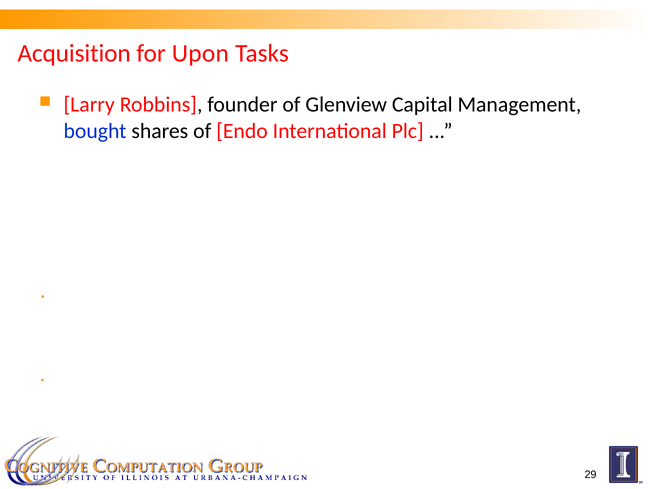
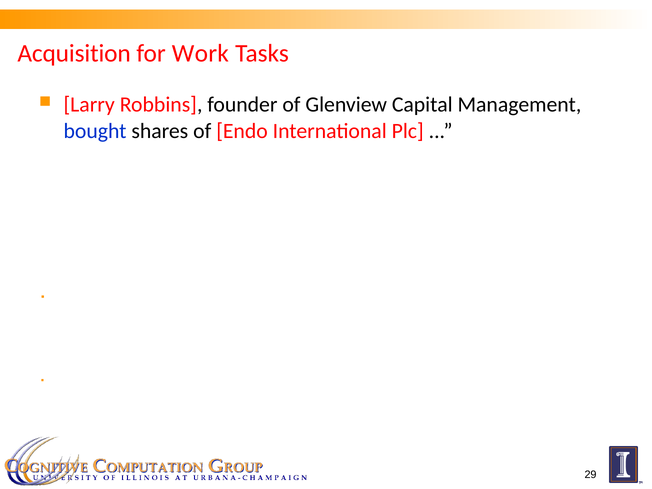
Upon: Upon -> Work
